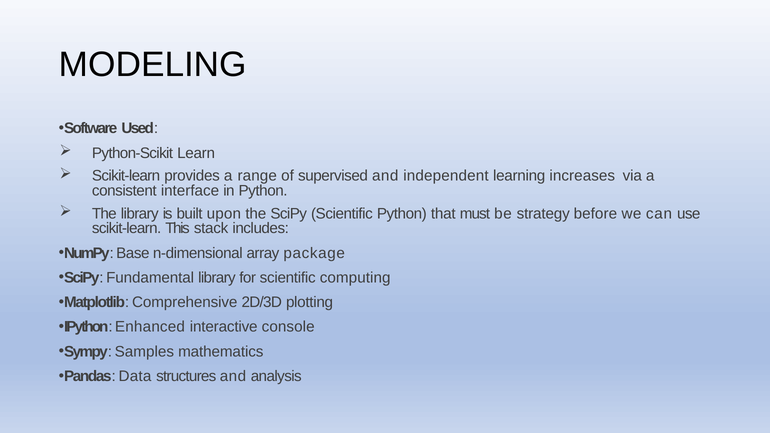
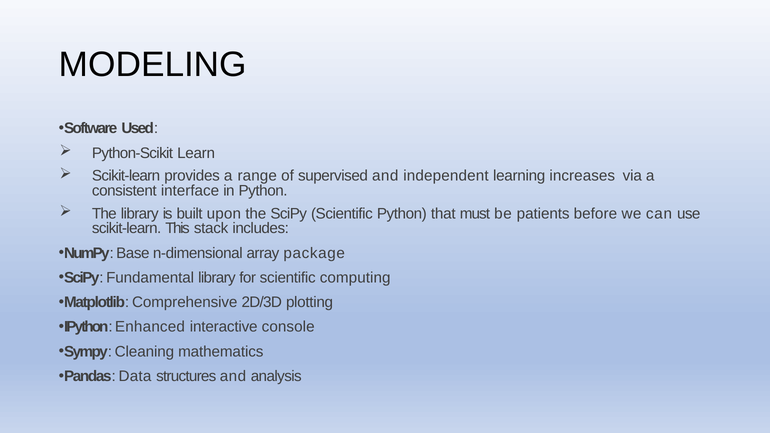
strategy: strategy -> patients
Samples: Samples -> Cleaning
